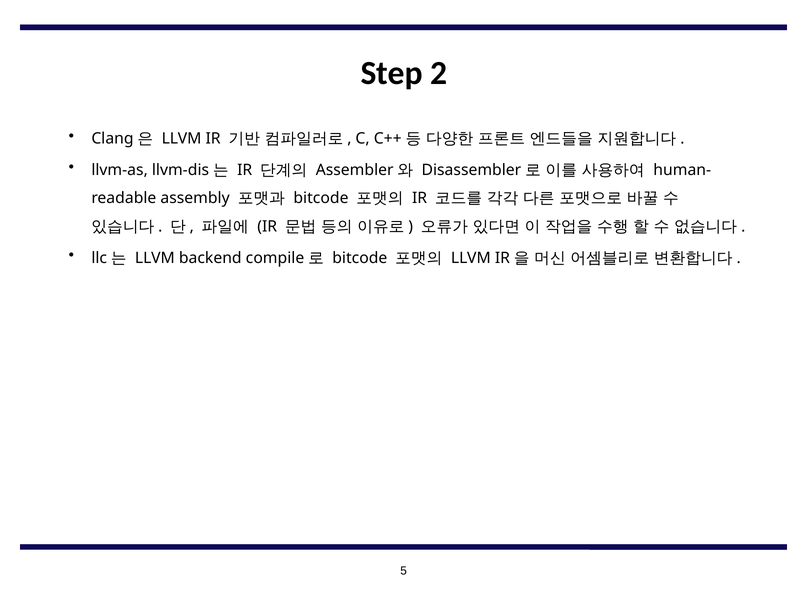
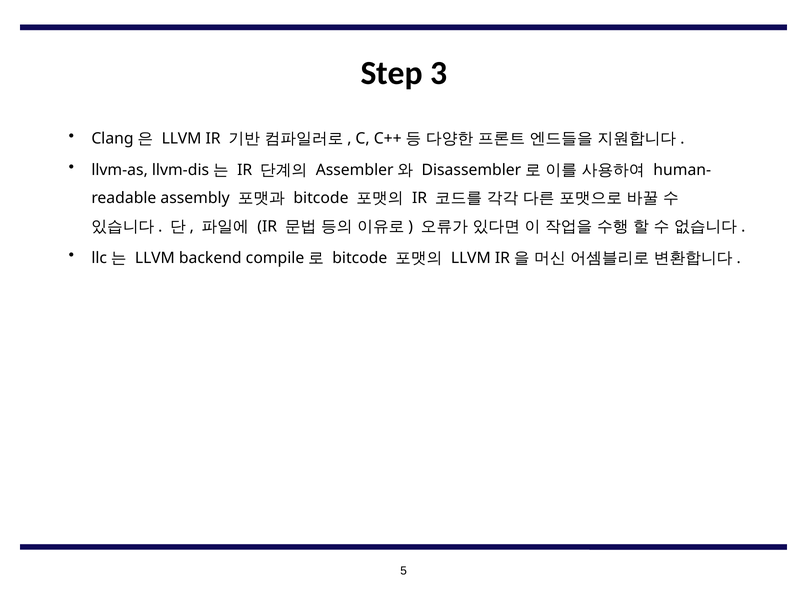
2: 2 -> 3
